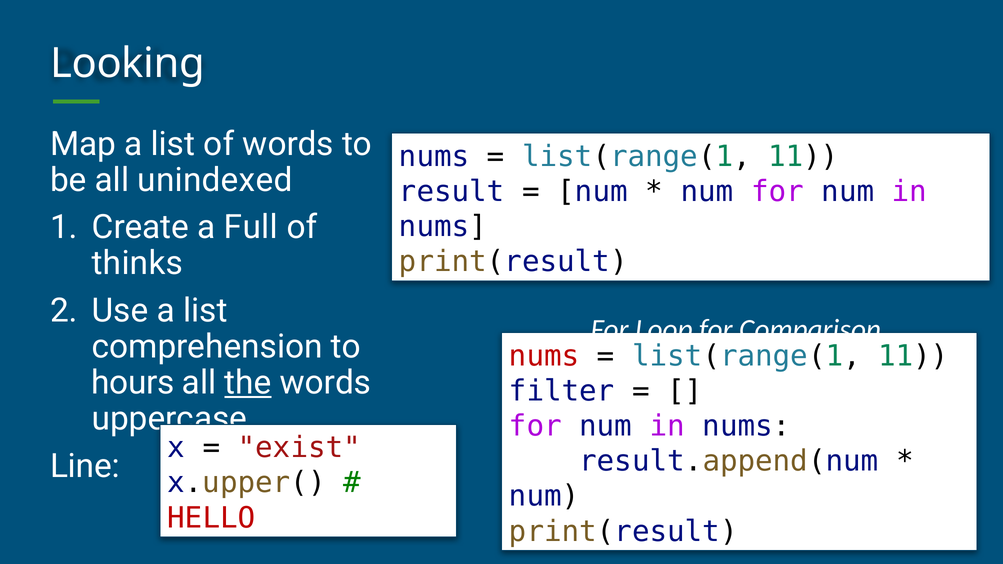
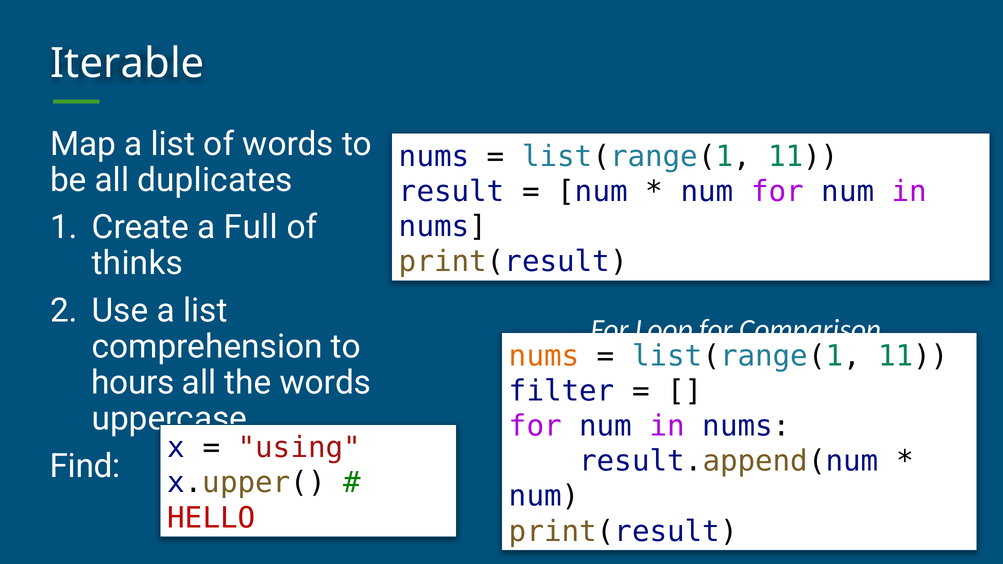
Looking: Looking -> Iterable
unindexed: unindexed -> duplicates
nums at (544, 356) colour: red -> orange
the underline: present -> none
exist: exist -> using
Line: Line -> Find
